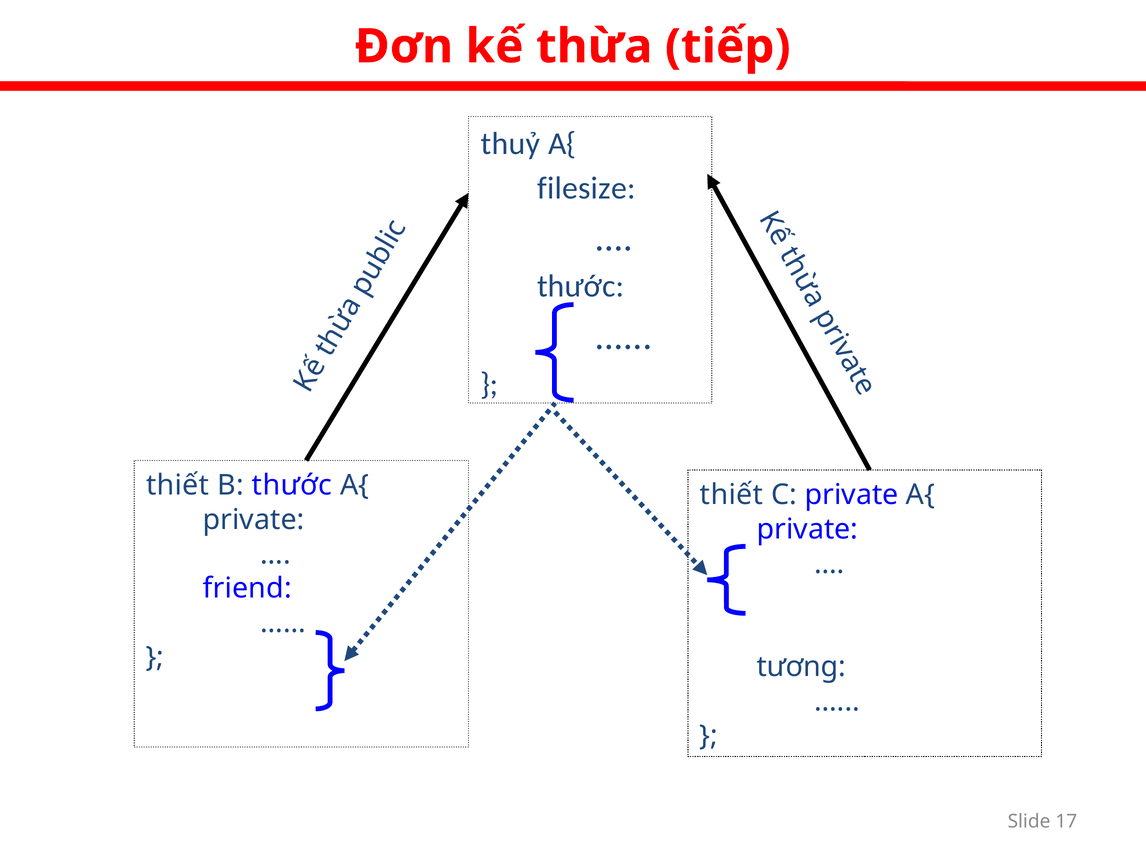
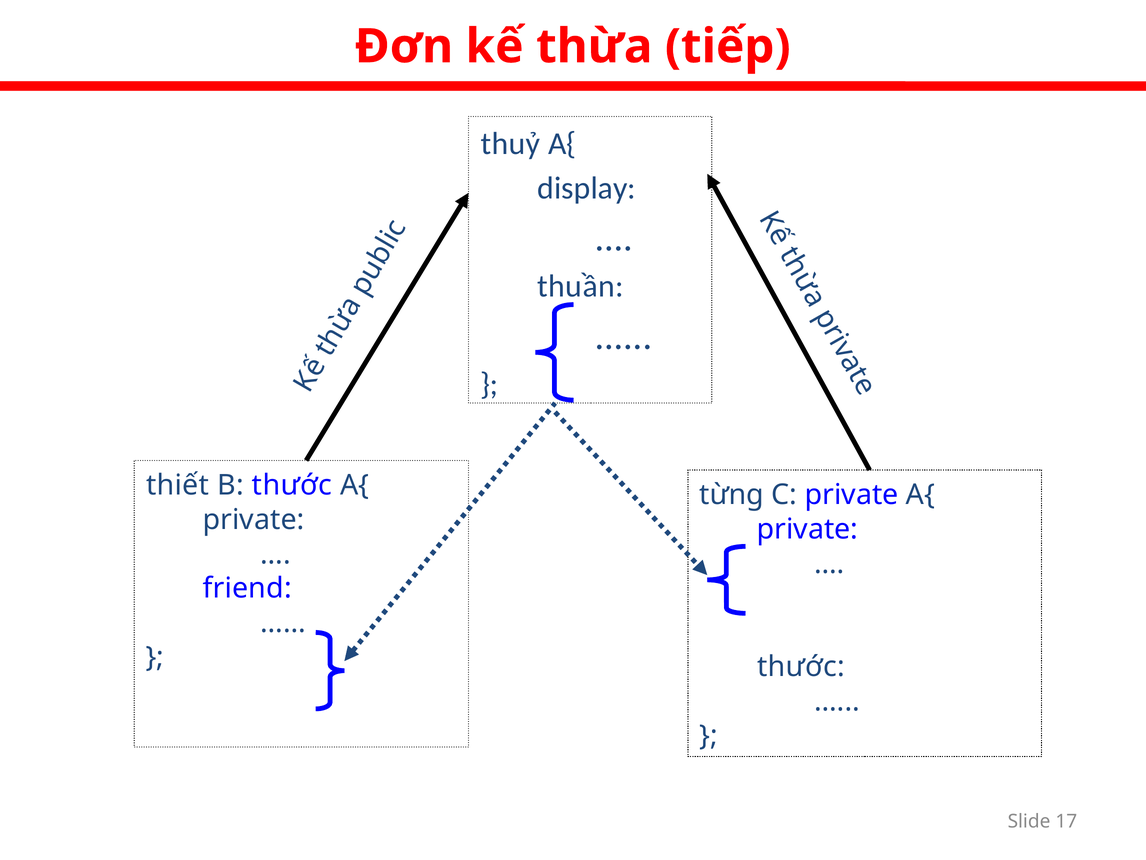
filesize: filesize -> display
thước at (581, 286): thước -> thuần
thiết at (732, 495): thiết -> từng
tương at (801, 666): tương -> thước
